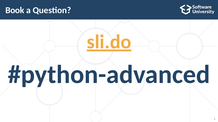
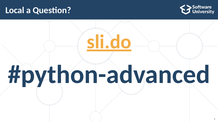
Book: Book -> Local
